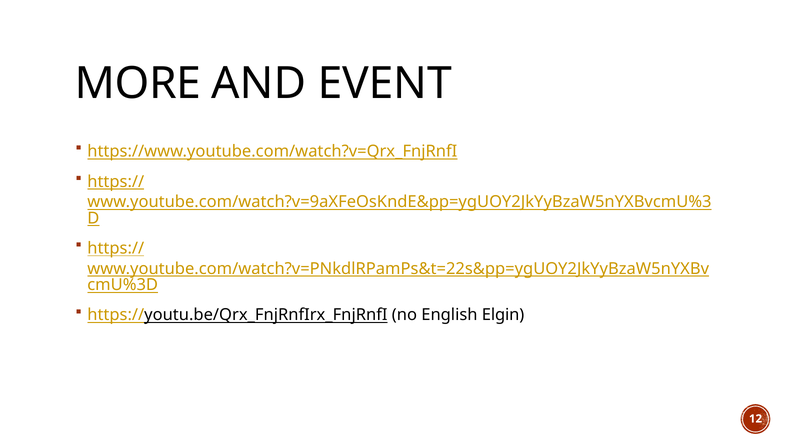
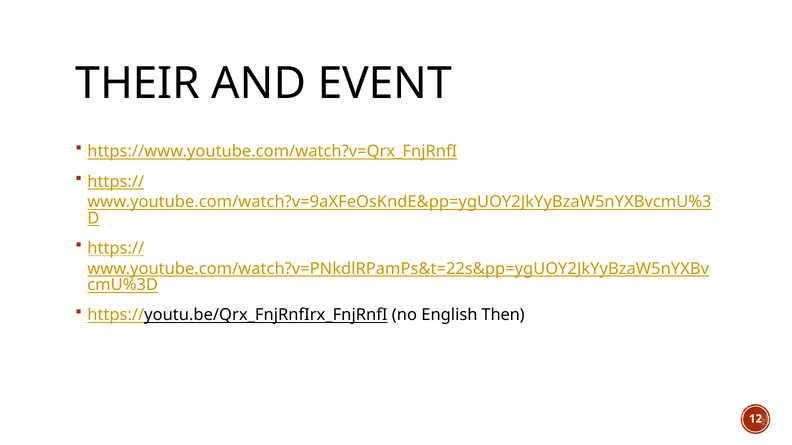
MORE: MORE -> THEIR
Elgin: Elgin -> Then
